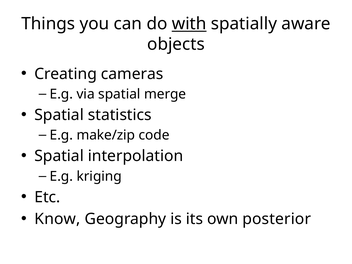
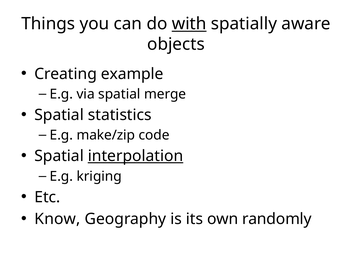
cameras: cameras -> example
interpolation underline: none -> present
posterior: posterior -> randomly
